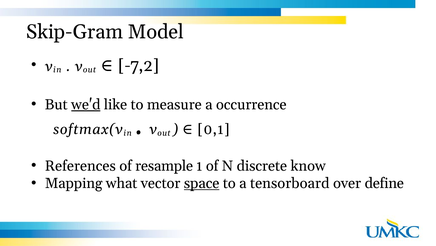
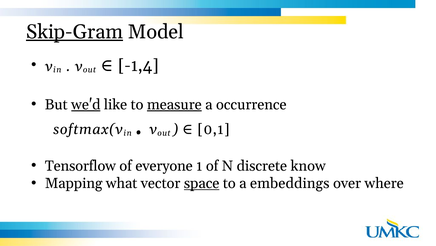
Skip-Gram underline: none -> present
-7,2: -7,2 -> -1,4
measure underline: none -> present
References: References -> Tensorflow
resample: resample -> everyone
tensorboard: tensorboard -> embeddings
define: define -> where
